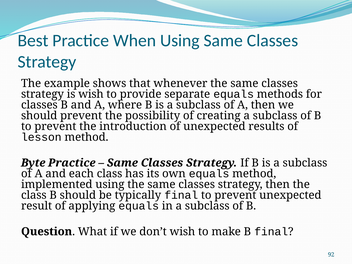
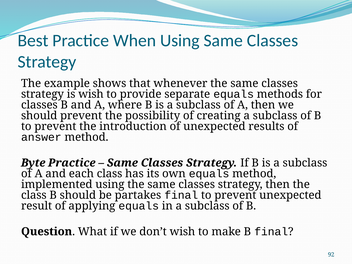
lesson: lesson -> answer
typically: typically -> partakes
